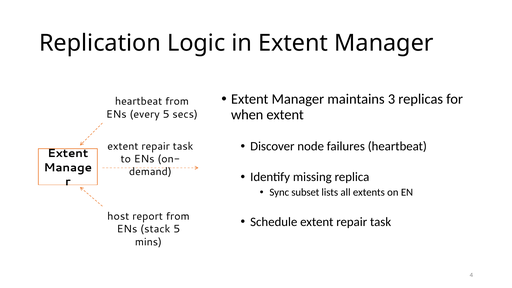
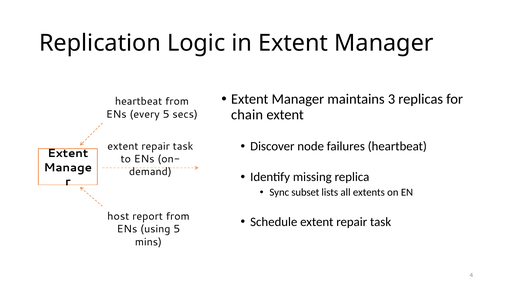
when: when -> chain
stack: stack -> using
